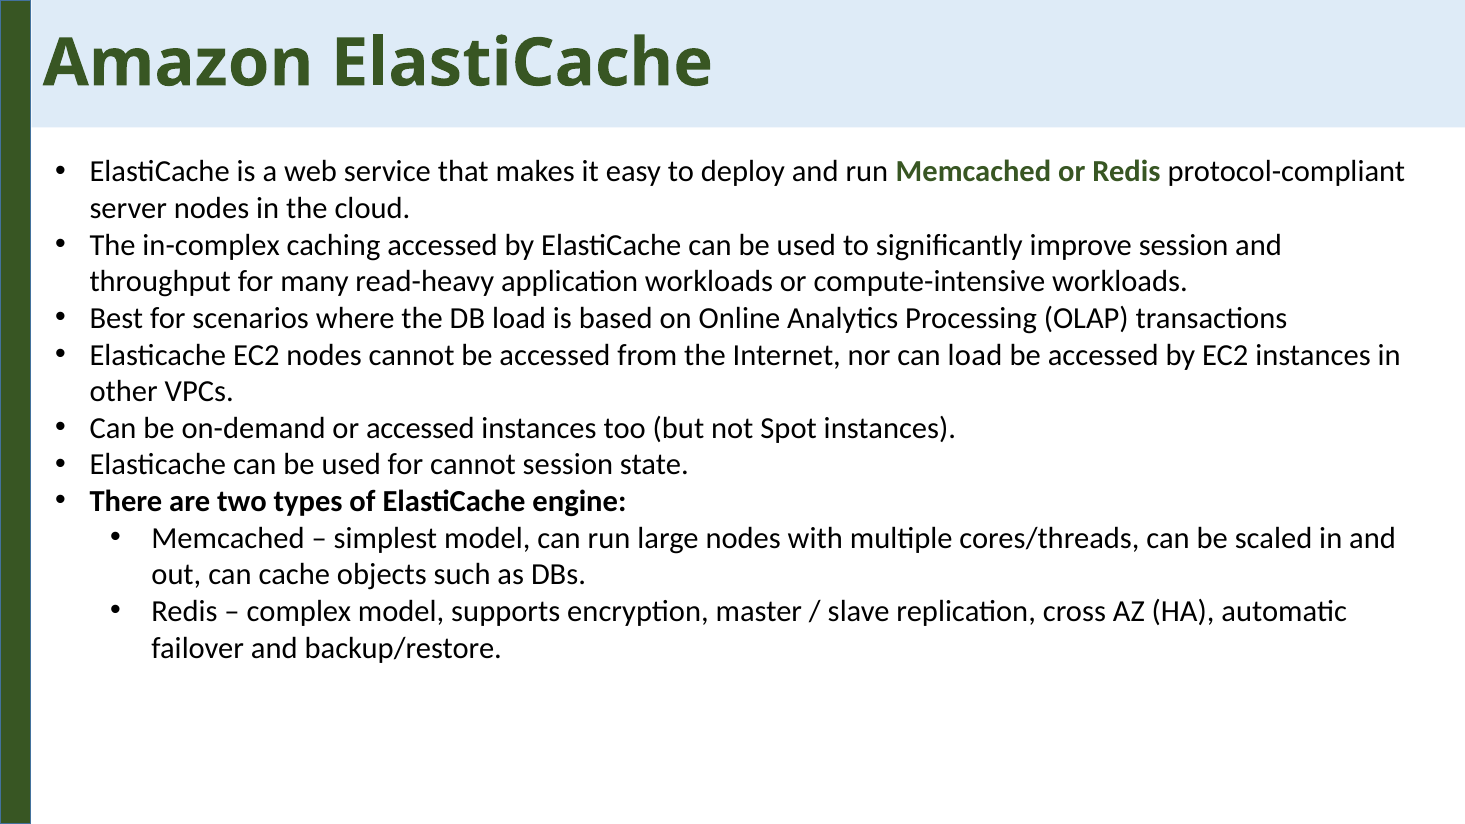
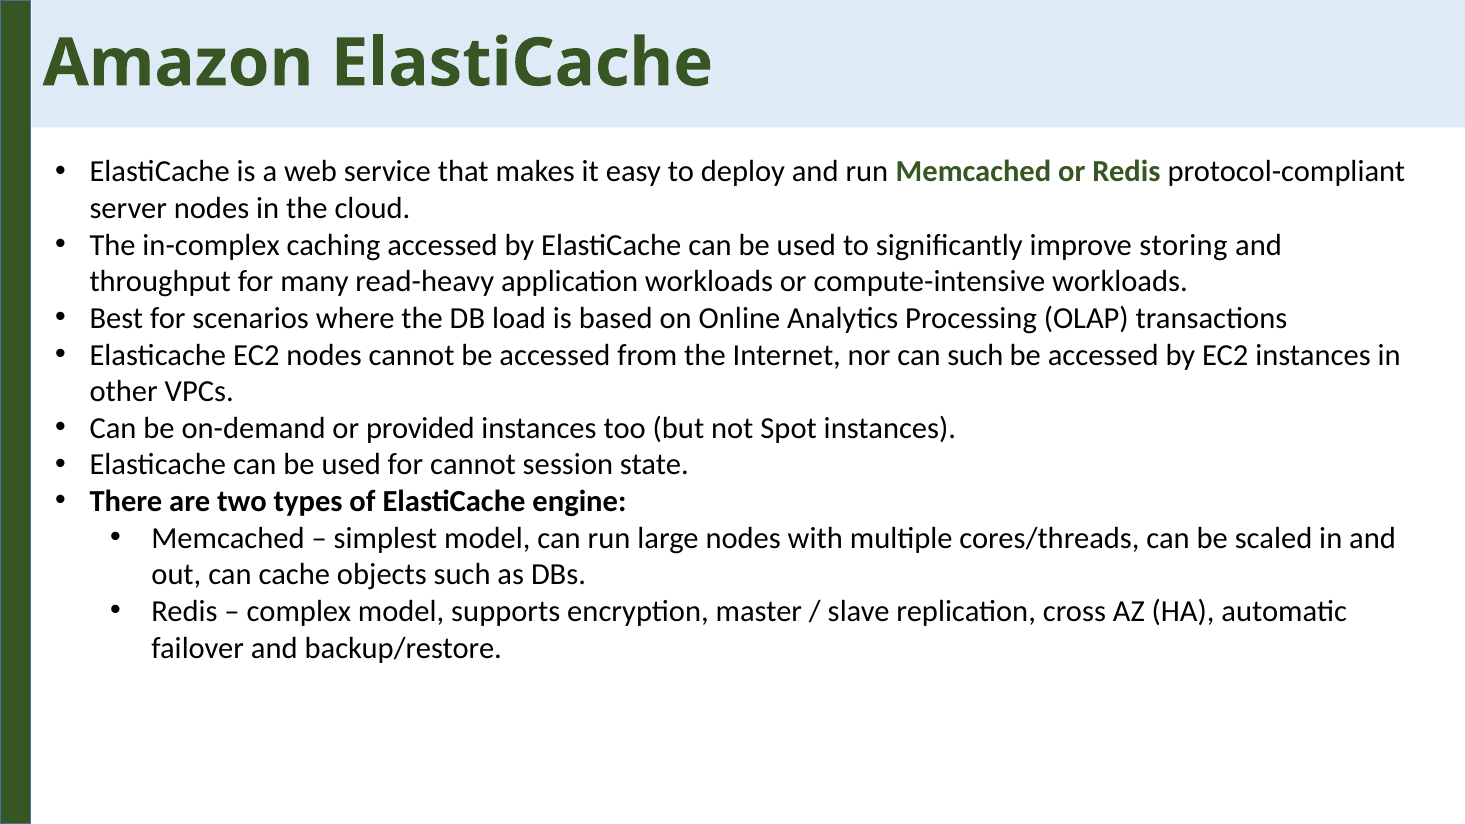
improve session: session -> storing
can load: load -> such
or accessed: accessed -> provided
